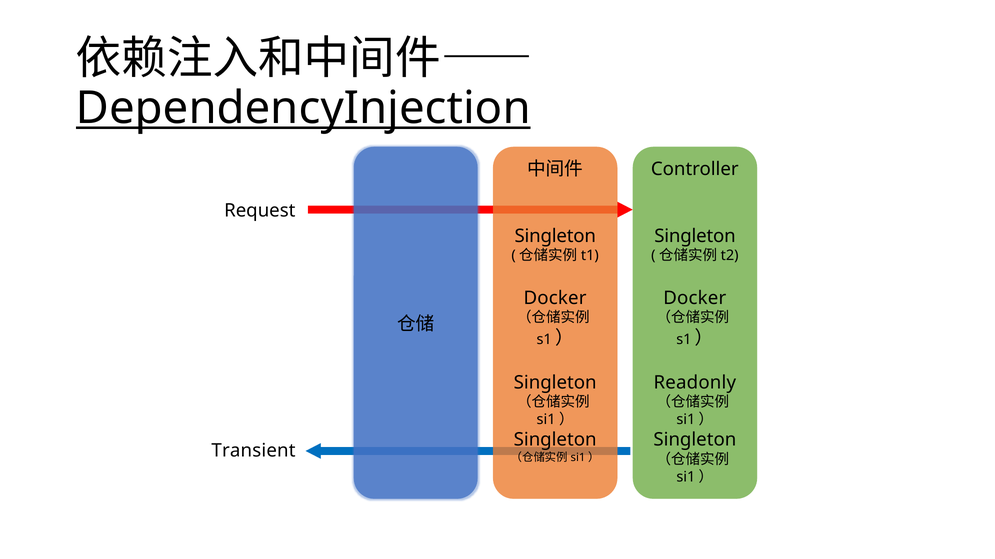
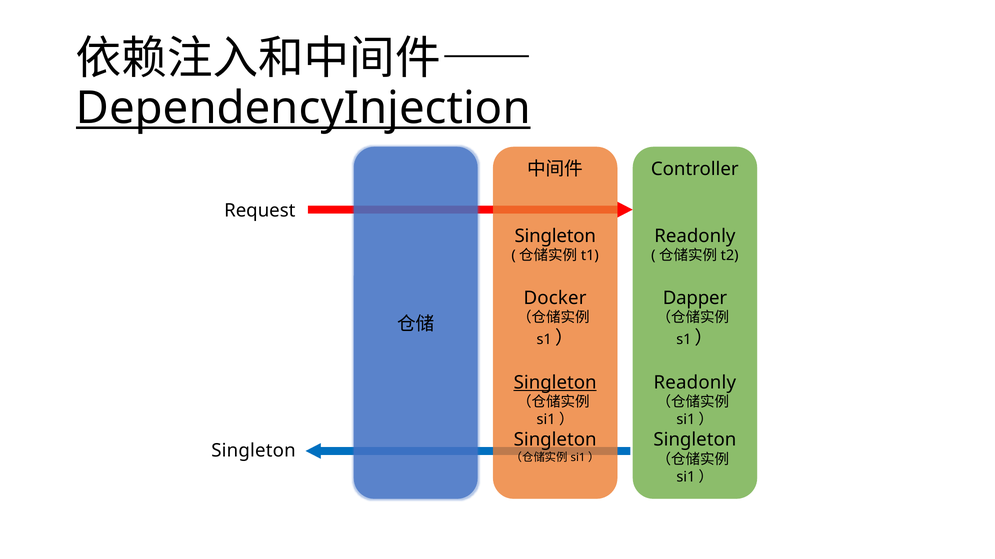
Singleton at (695, 236): Singleton -> Readonly
Docker at (695, 298): Docker -> Dapper
Singleton at (555, 383) underline: none -> present
Transient at (254, 451): Transient -> Singleton
